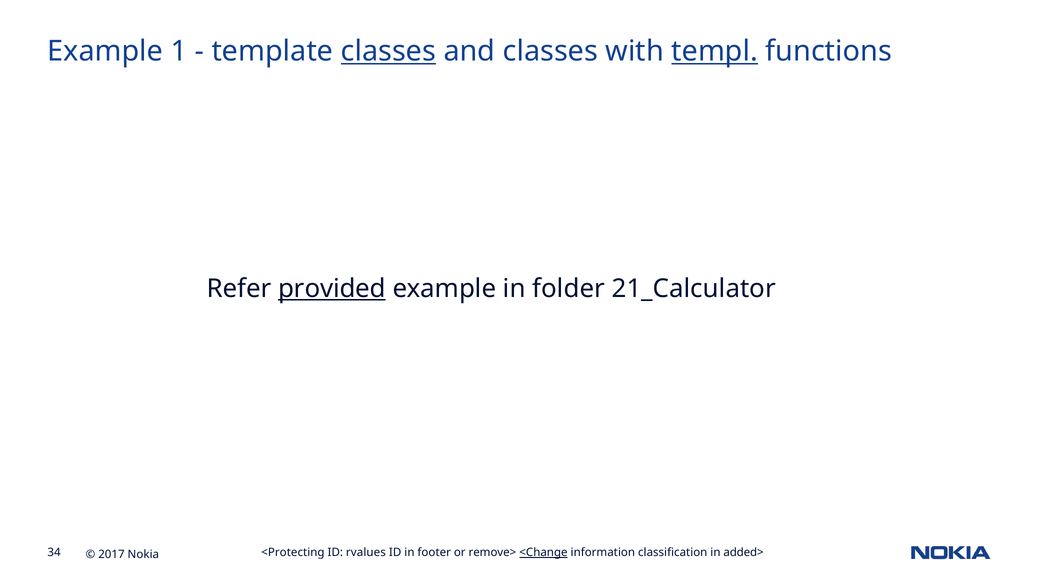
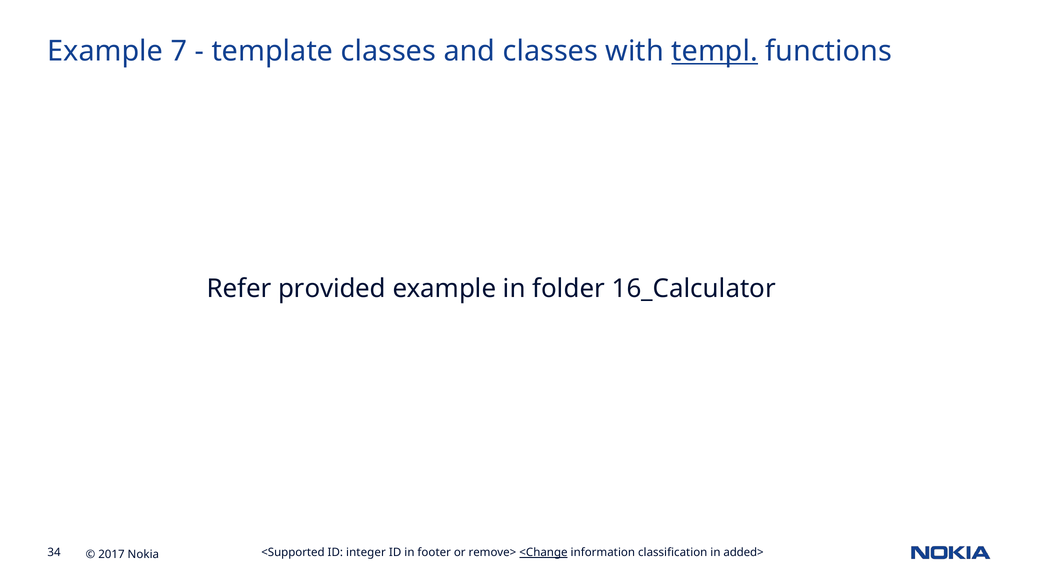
1: 1 -> 7
classes at (388, 51) underline: present -> none
provided underline: present -> none
21_Calculator: 21_Calculator -> 16_Calculator
<Protecting: <Protecting -> <Supported
rvalues: rvalues -> integer
